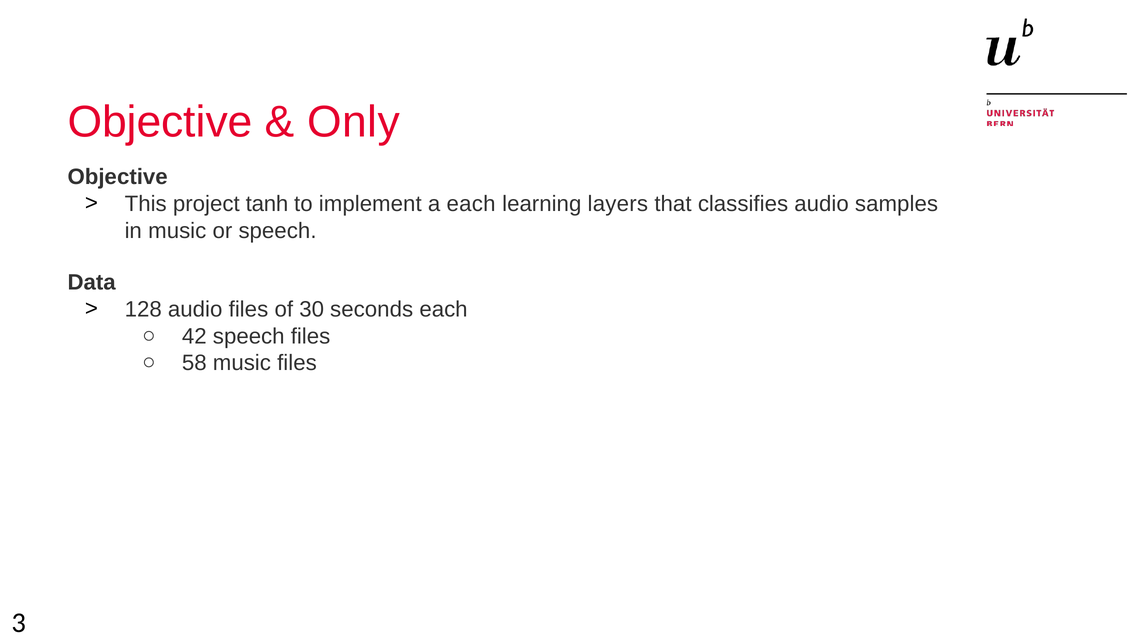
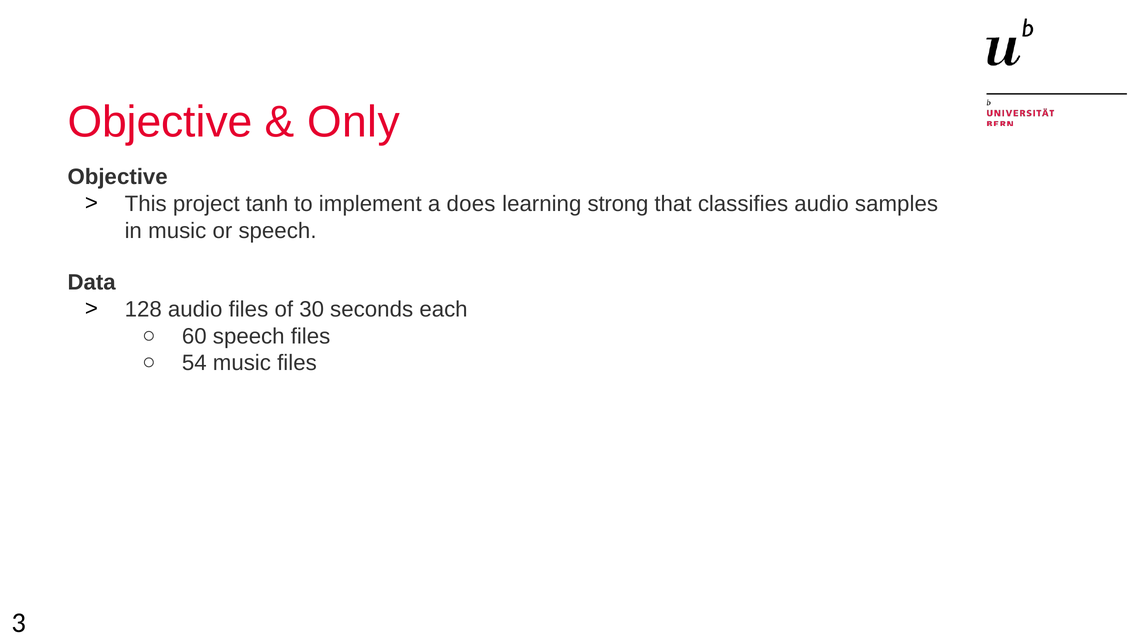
a each: each -> does
layers: layers -> strong
42: 42 -> 60
58: 58 -> 54
